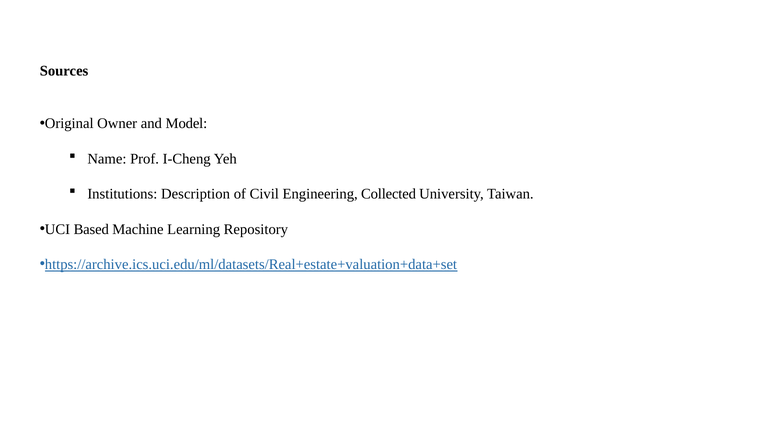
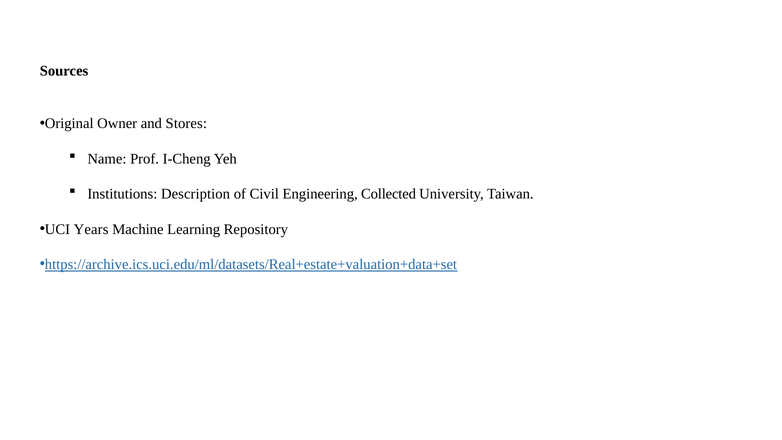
Model: Model -> Stores
Based: Based -> Years
